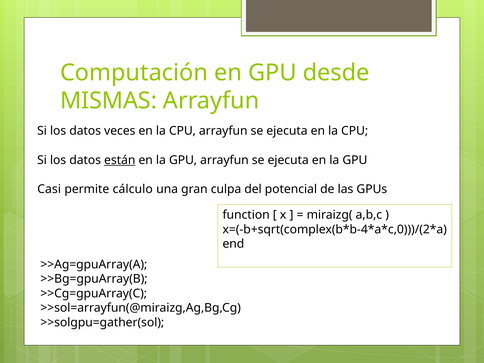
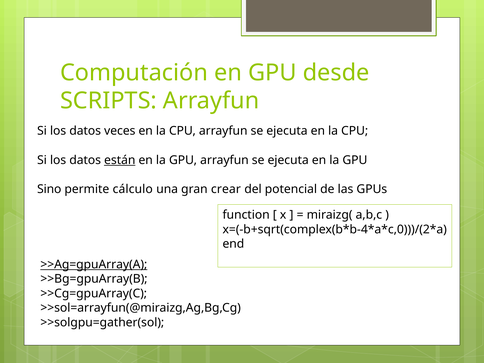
MISMAS: MISMAS -> SCRIPTS
Casi: Casi -> Sino
culpa: culpa -> crear
>>Ag=gpuArray(A underline: none -> present
